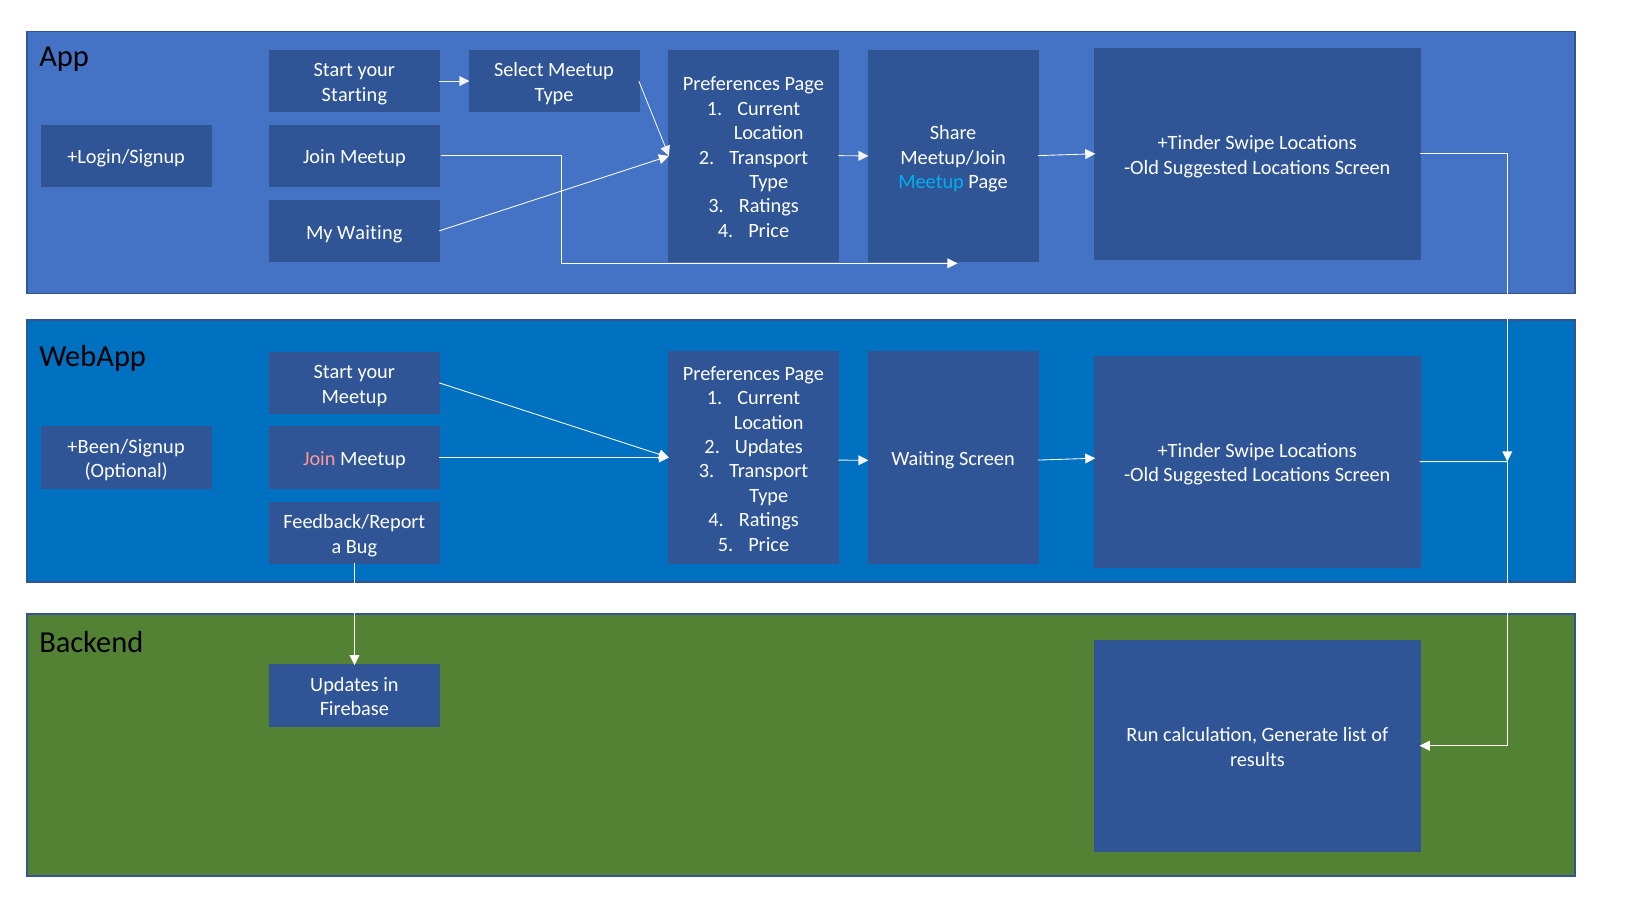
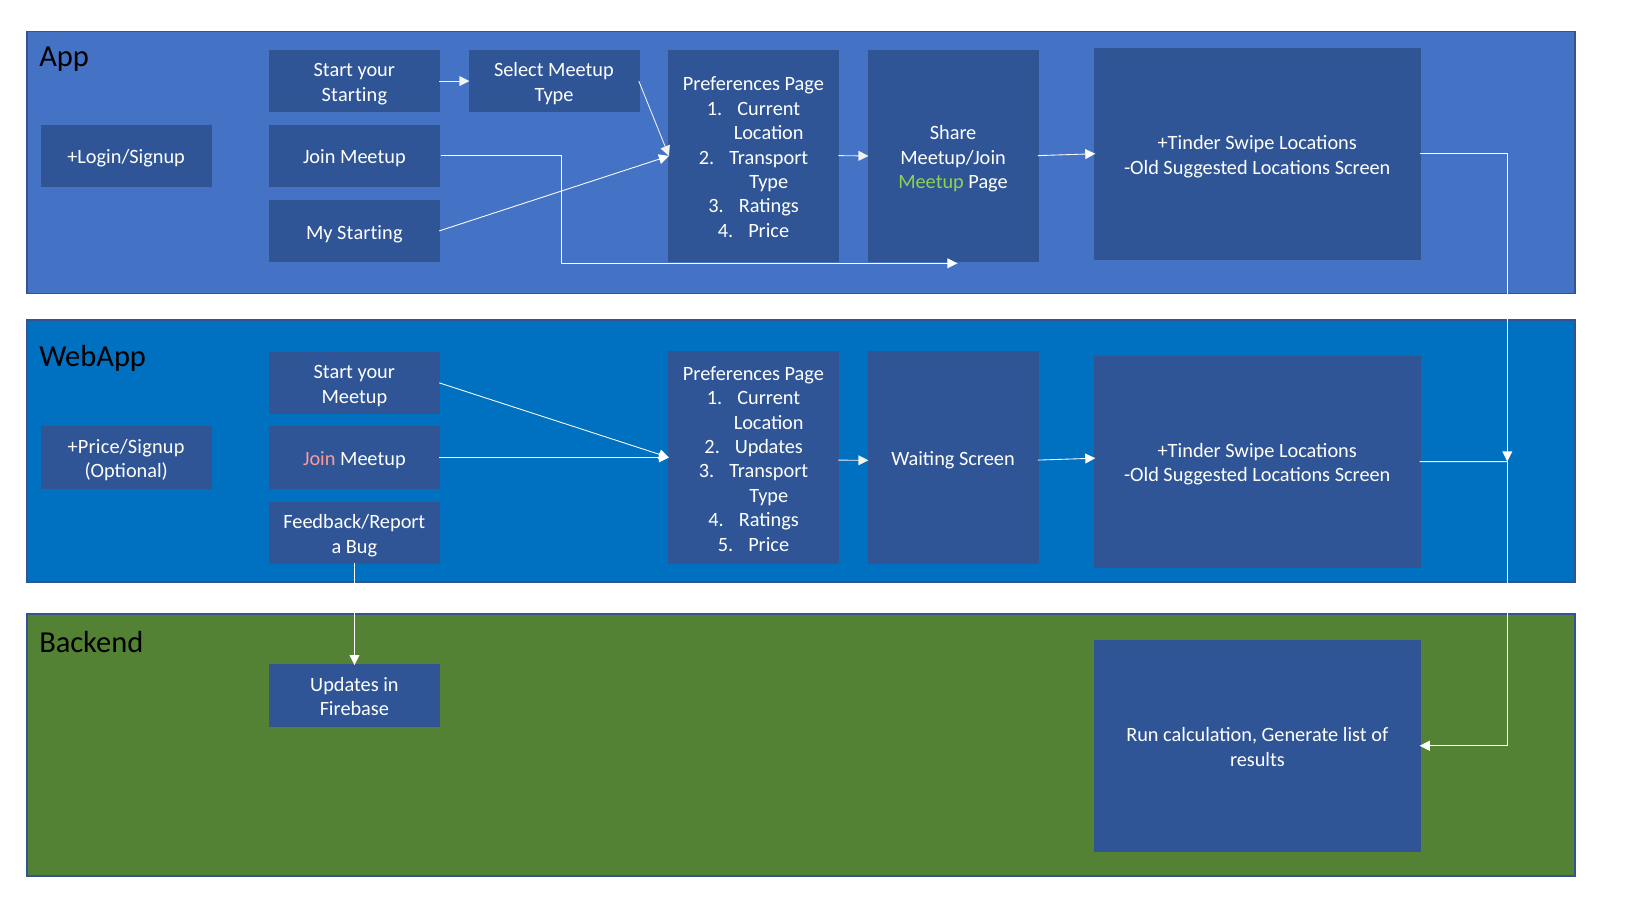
Meetup at (931, 182) colour: light blue -> light green
My Waiting: Waiting -> Starting
+Been/Signup: +Been/Signup -> +Price/Signup
